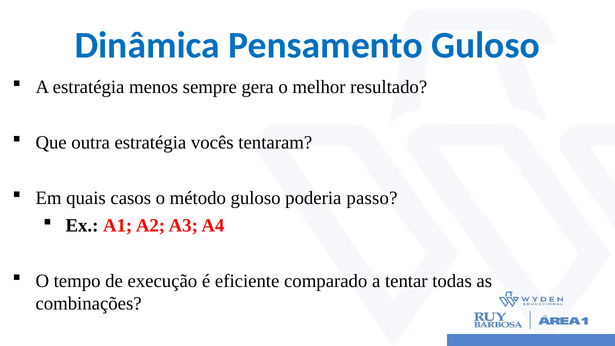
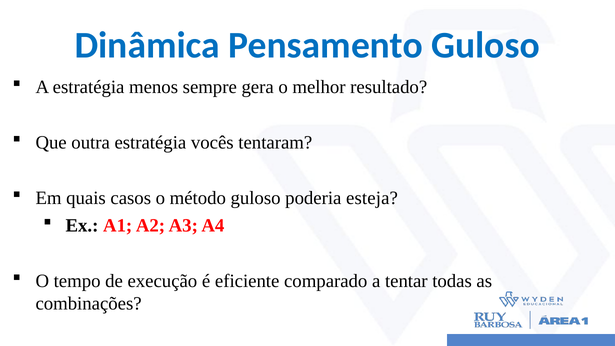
passo: passo -> esteja
